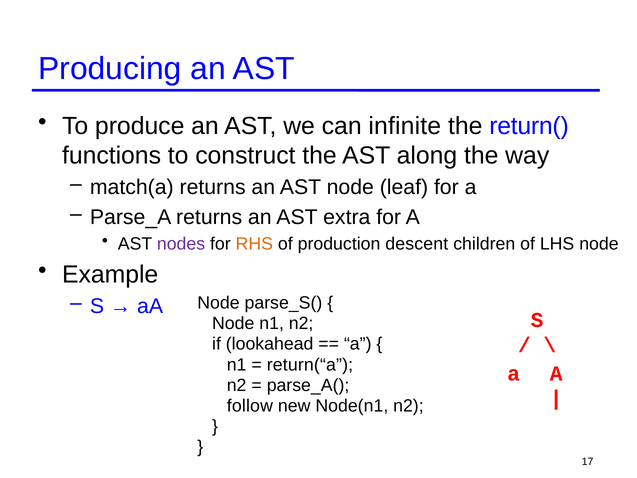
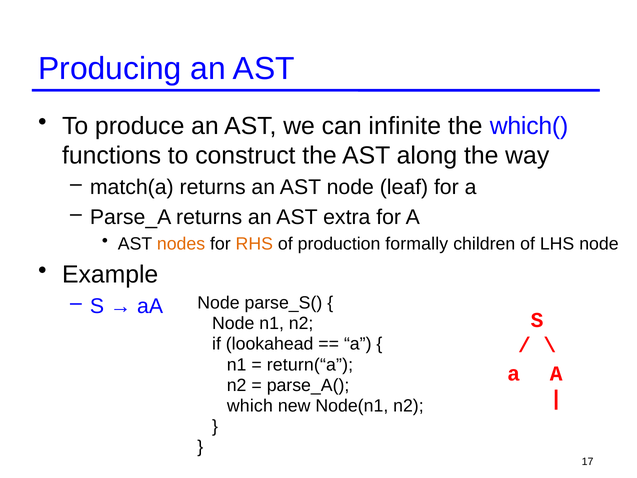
return(: return( -> which(
nodes colour: purple -> orange
descent: descent -> formally
follow: follow -> which
